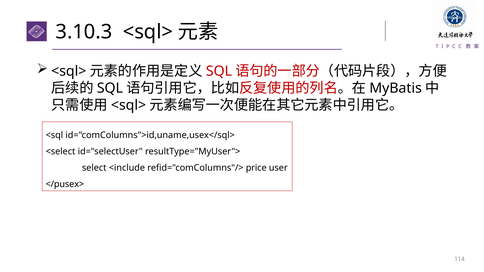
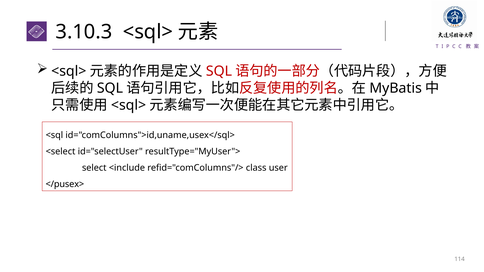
price: price -> class
